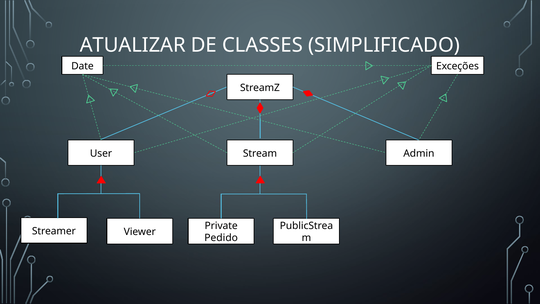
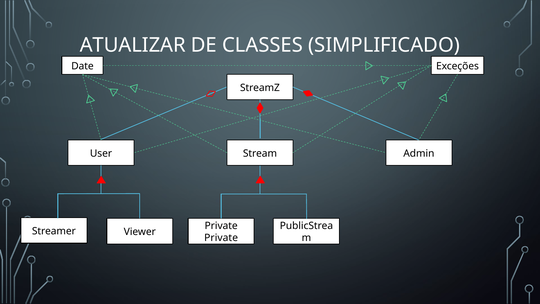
Pedido at (221, 238): Pedido -> Private
